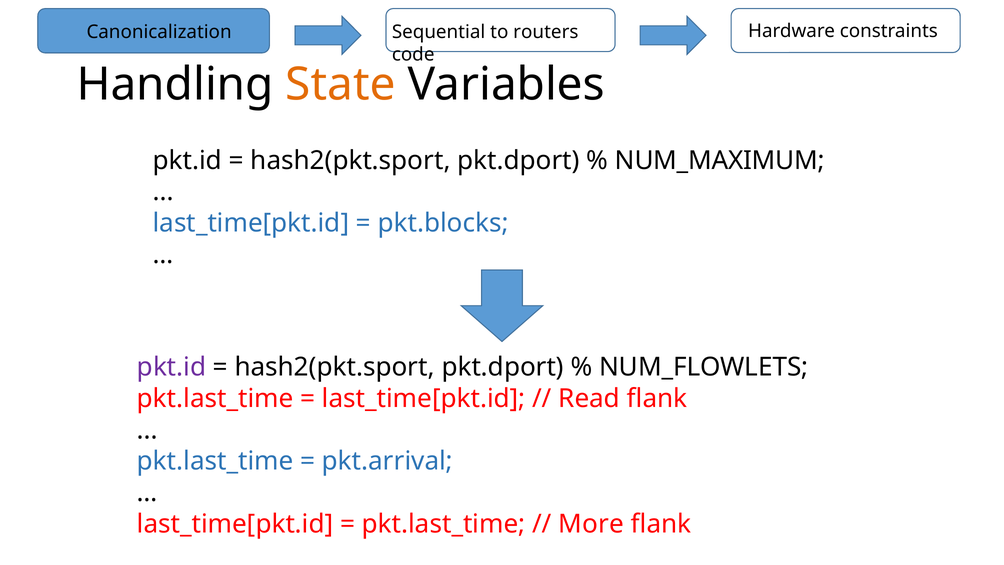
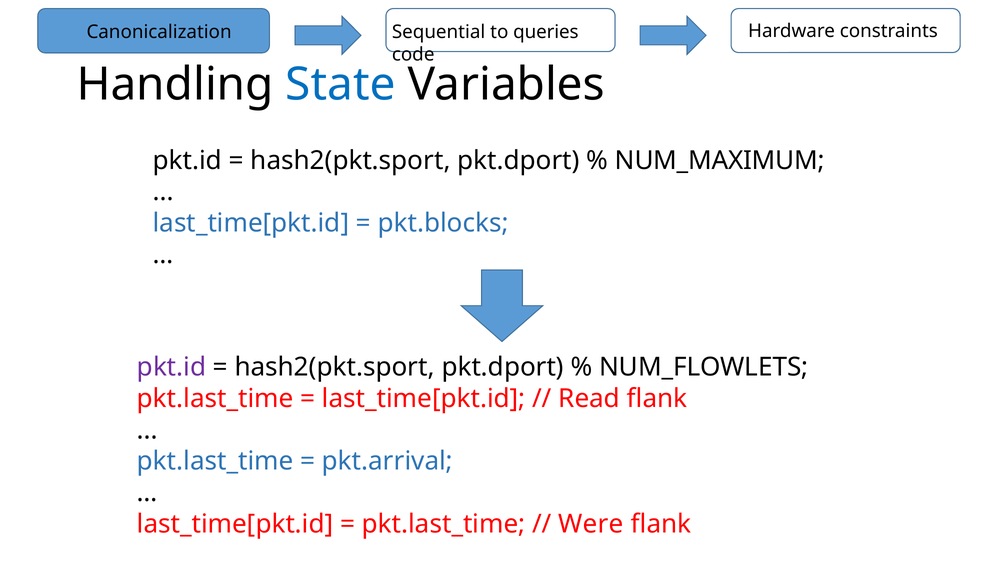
routers: routers -> queries
State colour: orange -> blue
More: More -> Were
